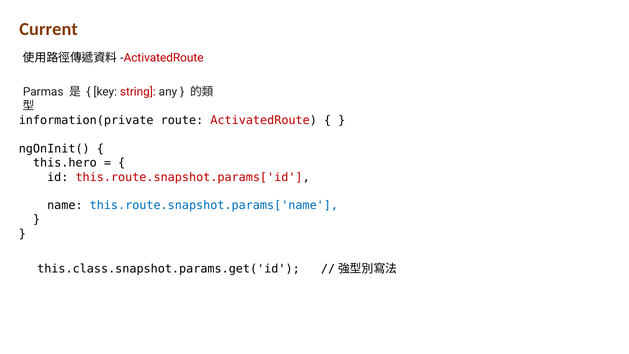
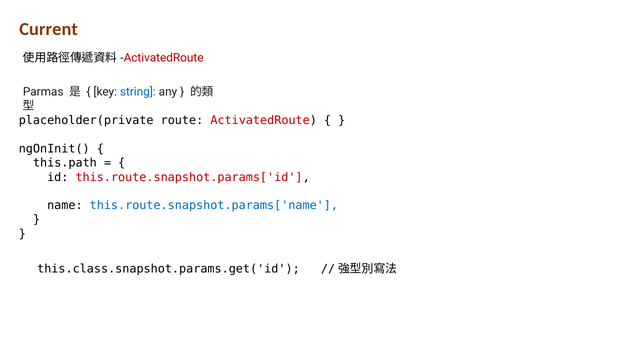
string colour: red -> blue
information(private: information(private -> placeholder(private
this.hero: this.hero -> this.path
